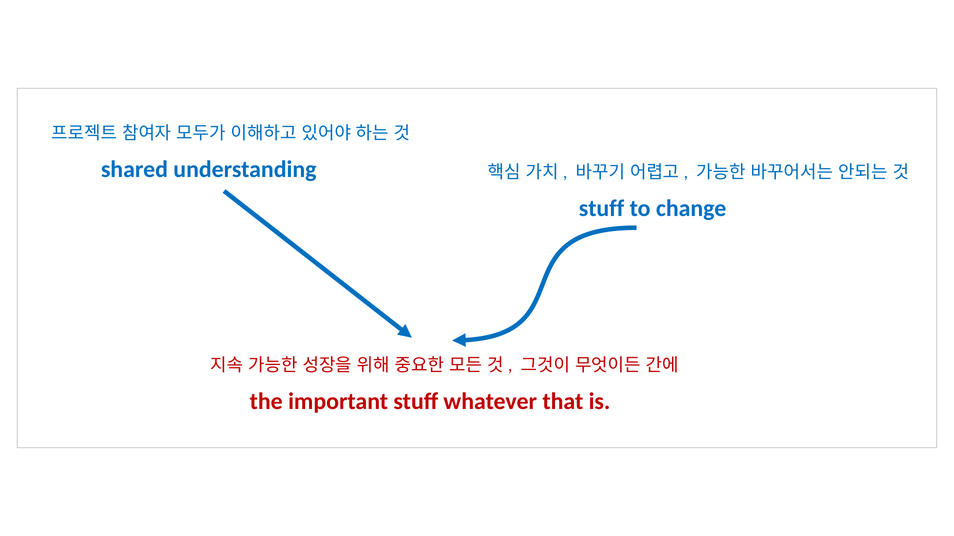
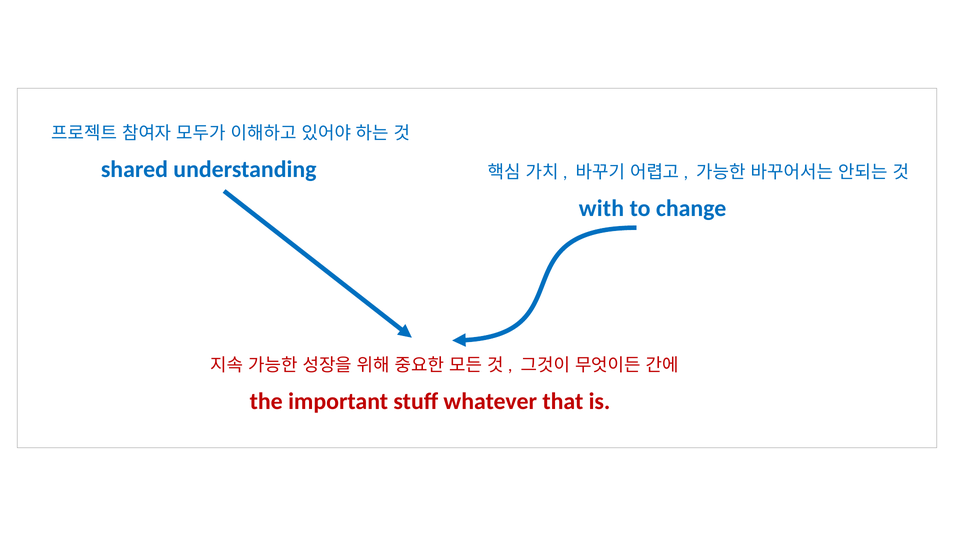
stuff at (602, 208): stuff -> with
